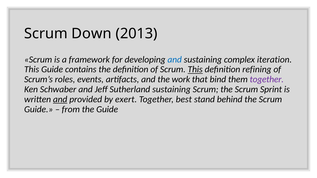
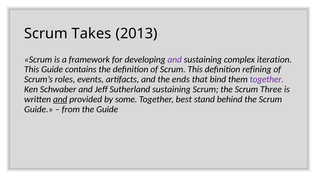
Down: Down -> Takes
and at (175, 60) colour: blue -> purple
This at (195, 70) underline: present -> none
work: work -> ends
Sprint: Sprint -> Three
exert: exert -> some
